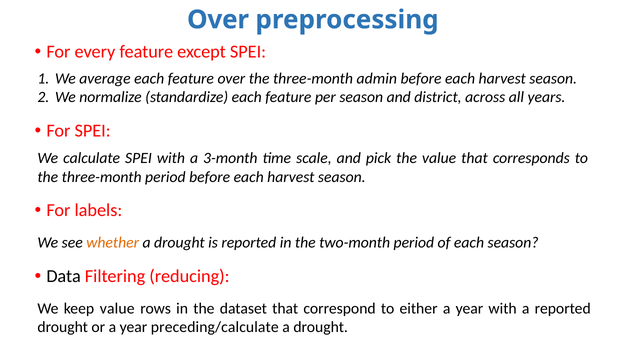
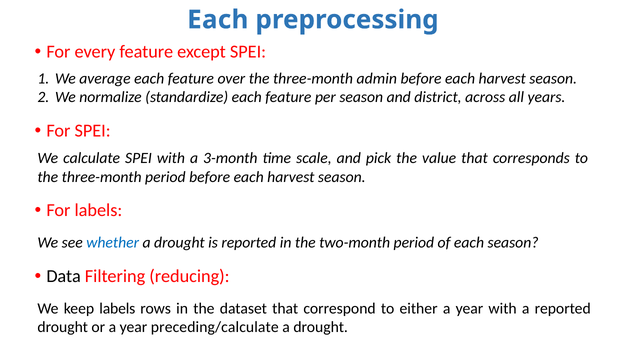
Over at (218, 20): Over -> Each
whether colour: orange -> blue
keep value: value -> labels
